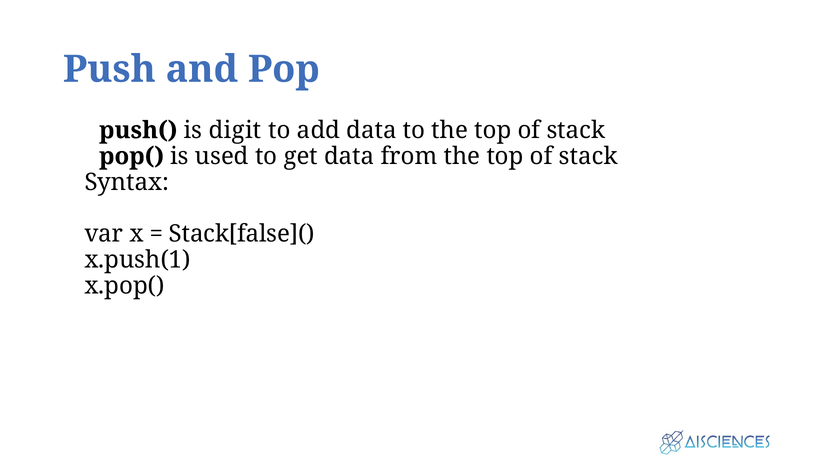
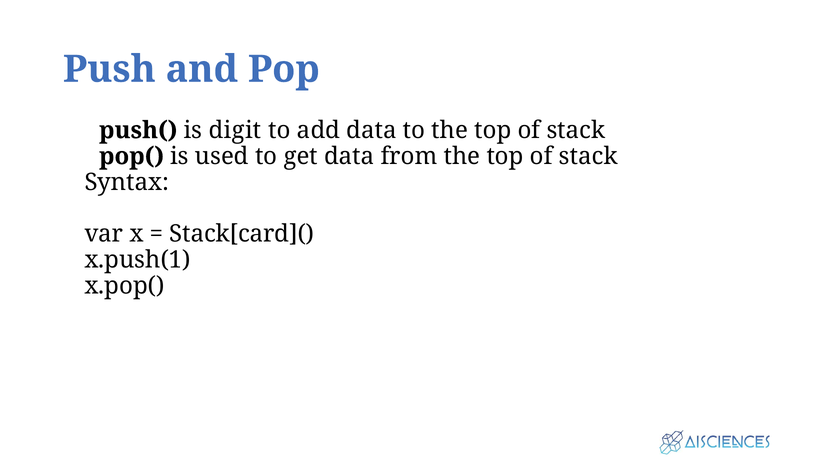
Stack[false](: Stack[false]( -> Stack[card](
